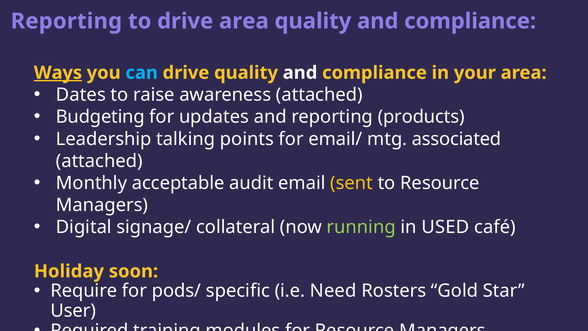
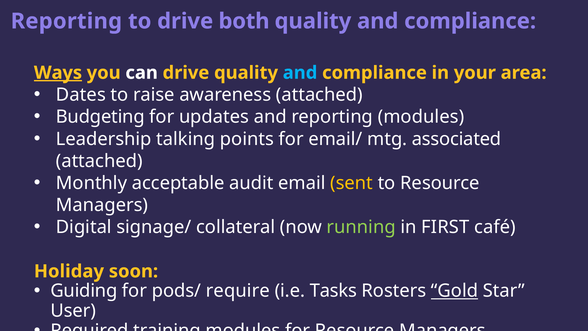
drive area: area -> both
can colour: light blue -> white
and at (300, 73) colour: white -> light blue
reporting products: products -> modules
USED: USED -> FIRST
Require: Require -> Guiding
specific: specific -> require
Need: Need -> Tasks
Gold underline: none -> present
